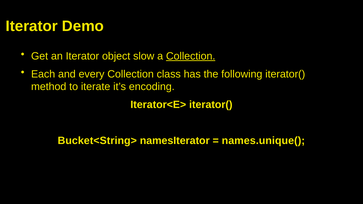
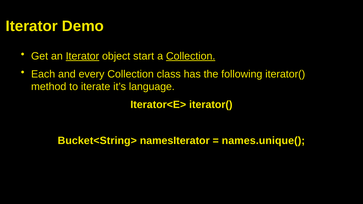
Iterator at (82, 56) underline: none -> present
slow: slow -> start
encoding: encoding -> language
